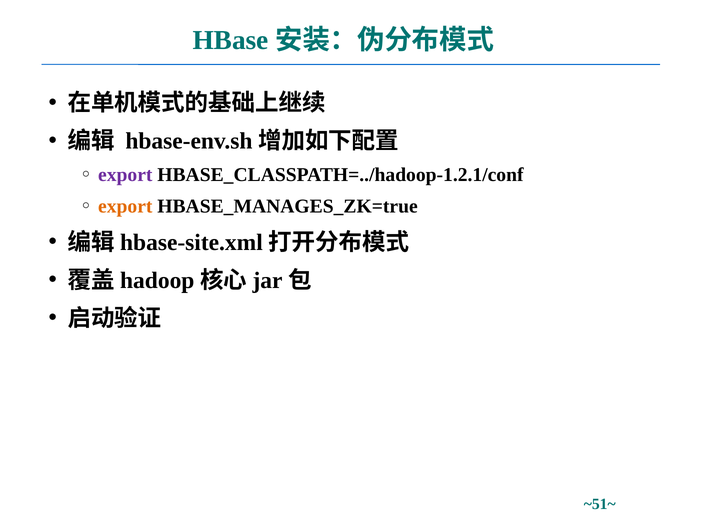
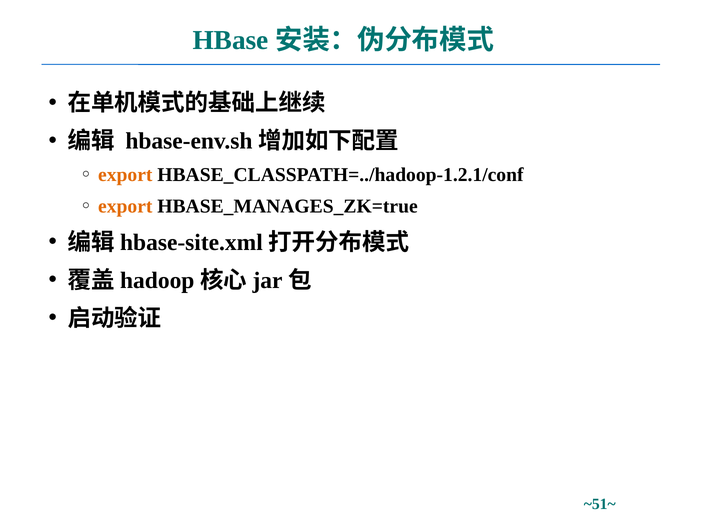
export at (125, 175) colour: purple -> orange
